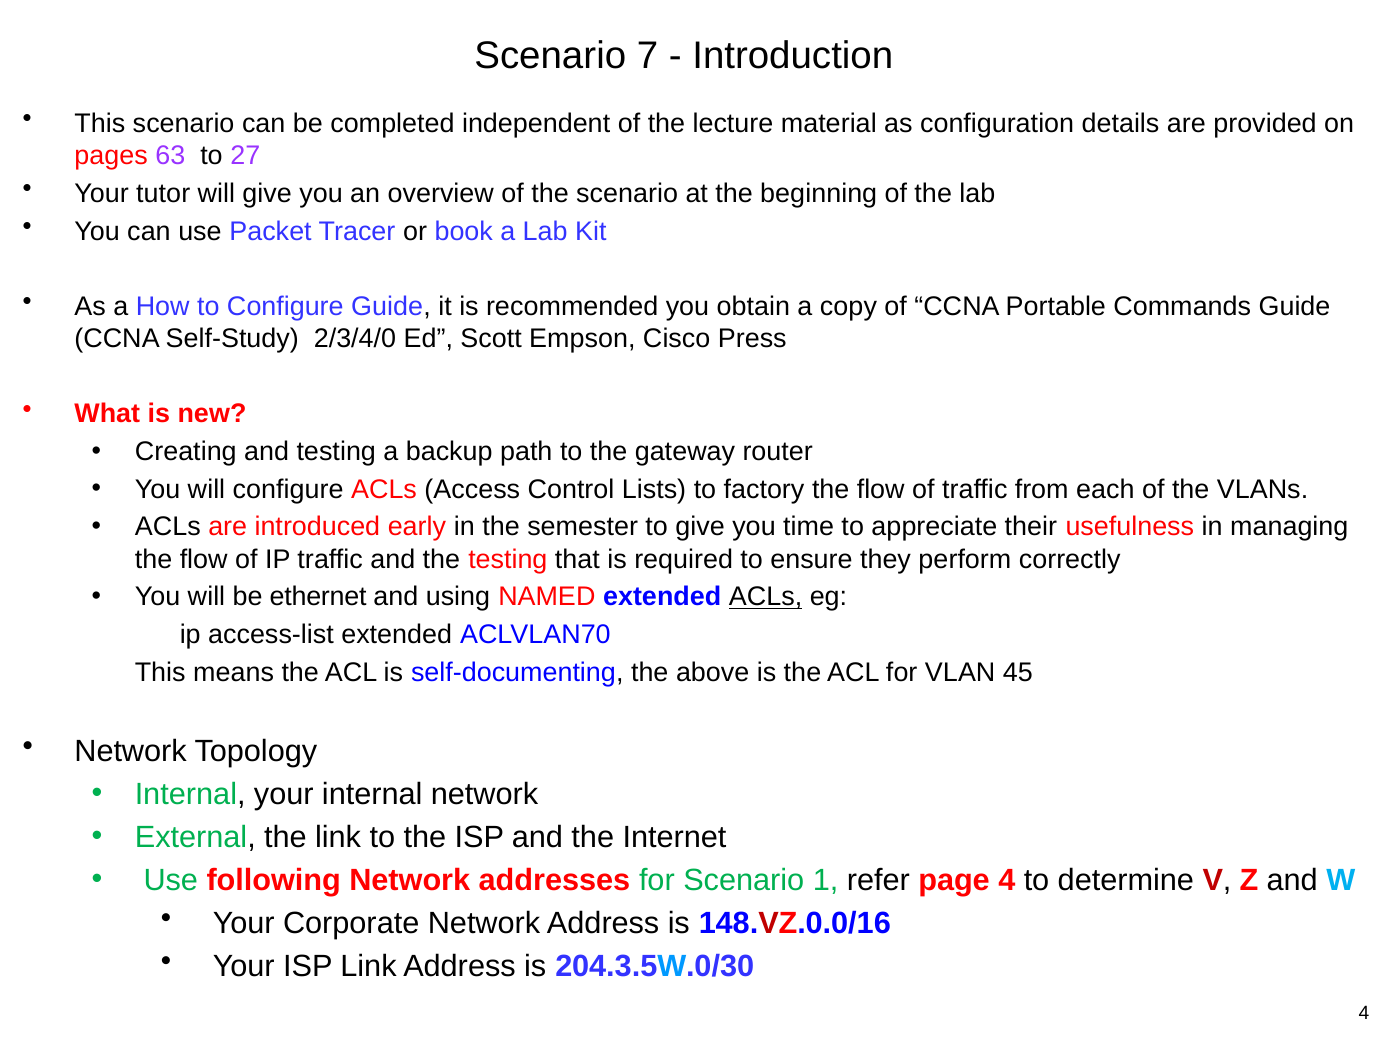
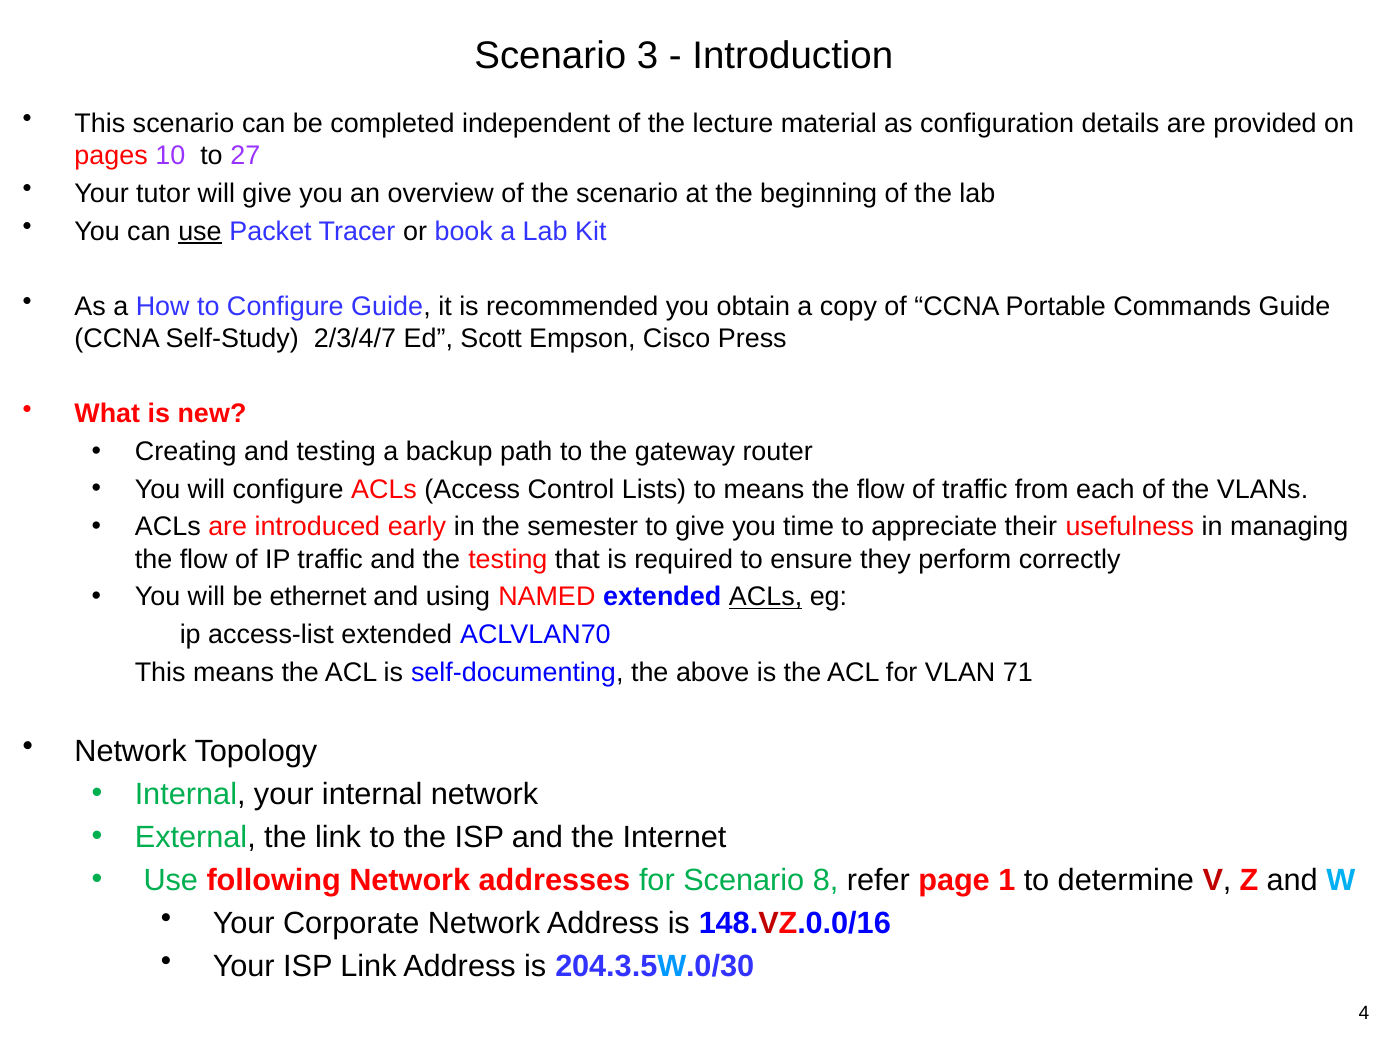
7: 7 -> 3
63: 63 -> 10
use at (200, 231) underline: none -> present
2/3/4/0: 2/3/4/0 -> 2/3/4/7
to factory: factory -> means
45: 45 -> 71
1: 1 -> 8
page 4: 4 -> 1
